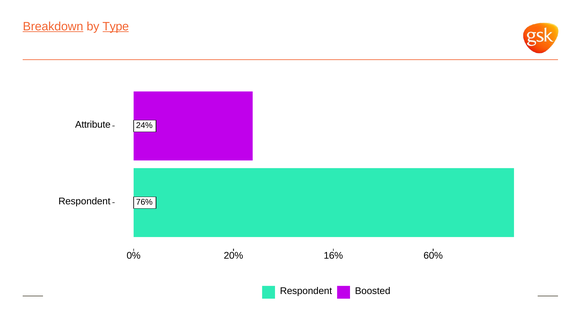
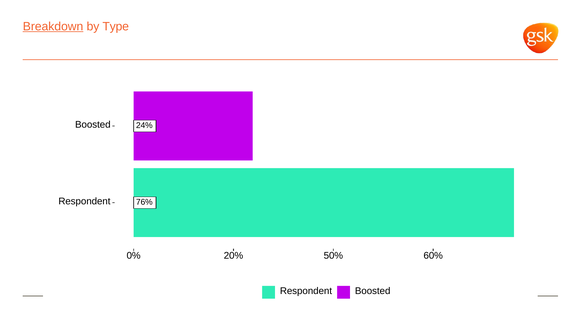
Type underline: present -> none
Attribute at (93, 125): Attribute -> Boosted
16%: 16% -> 50%
